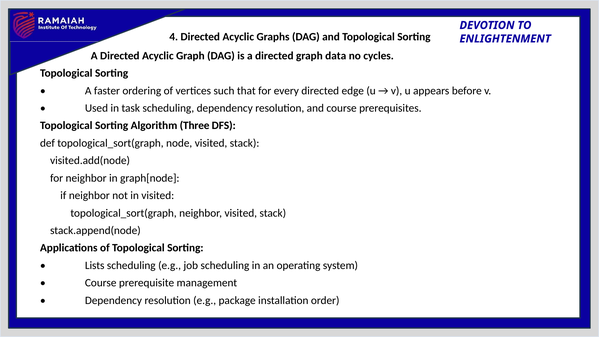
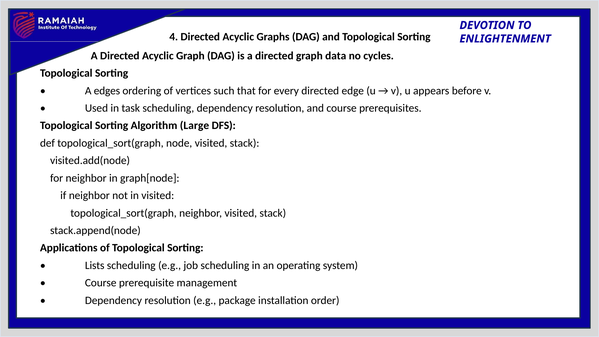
faster: faster -> edges
Three: Three -> Large
